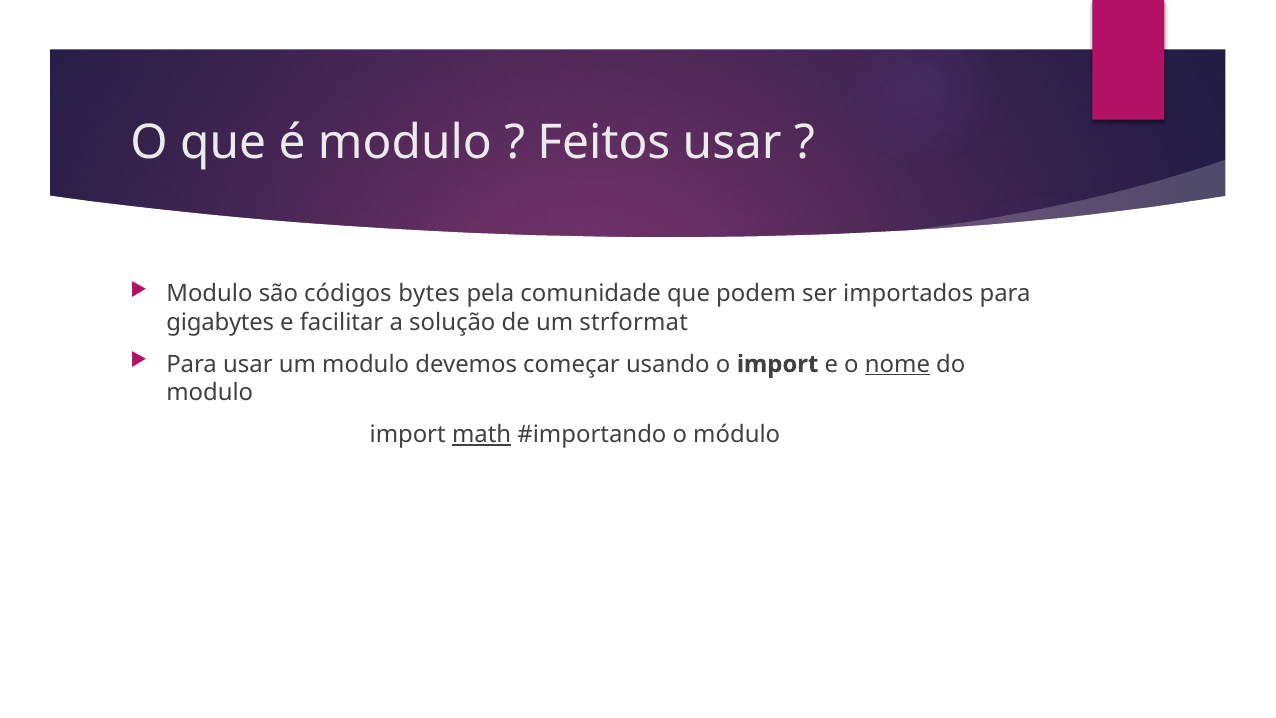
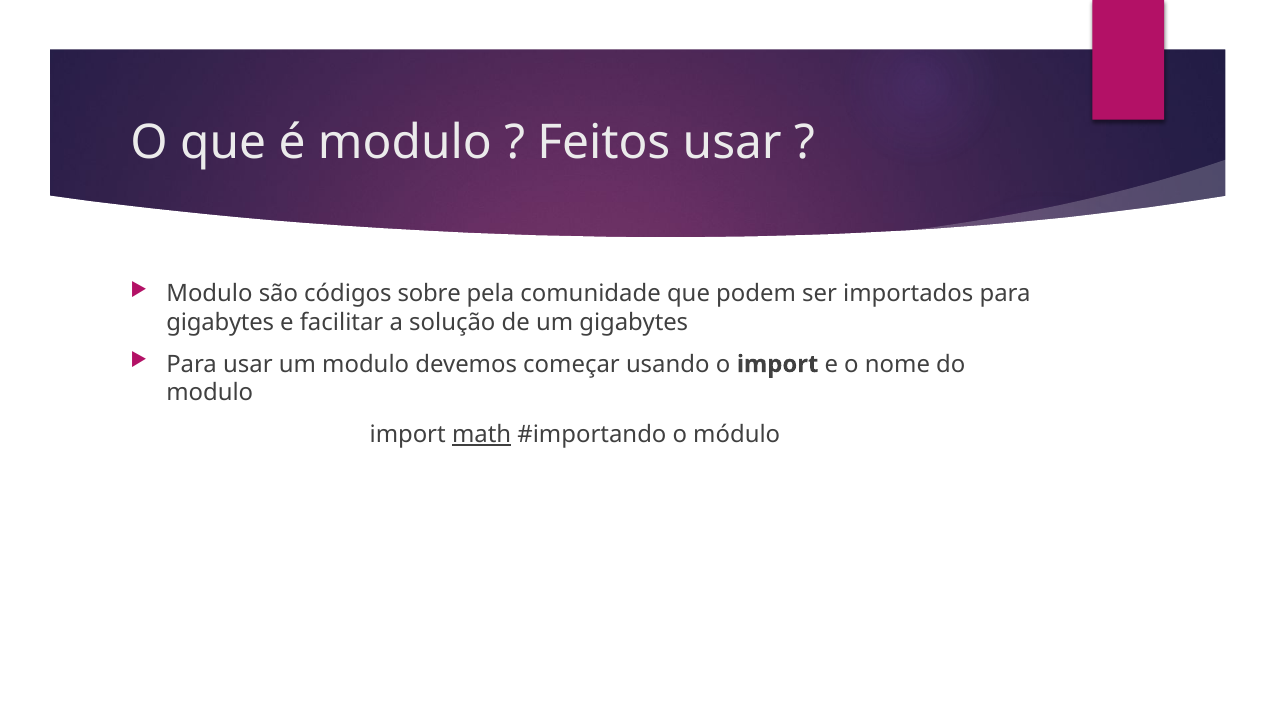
bytes: bytes -> sobre
um strformat: strformat -> gigabytes
nome underline: present -> none
